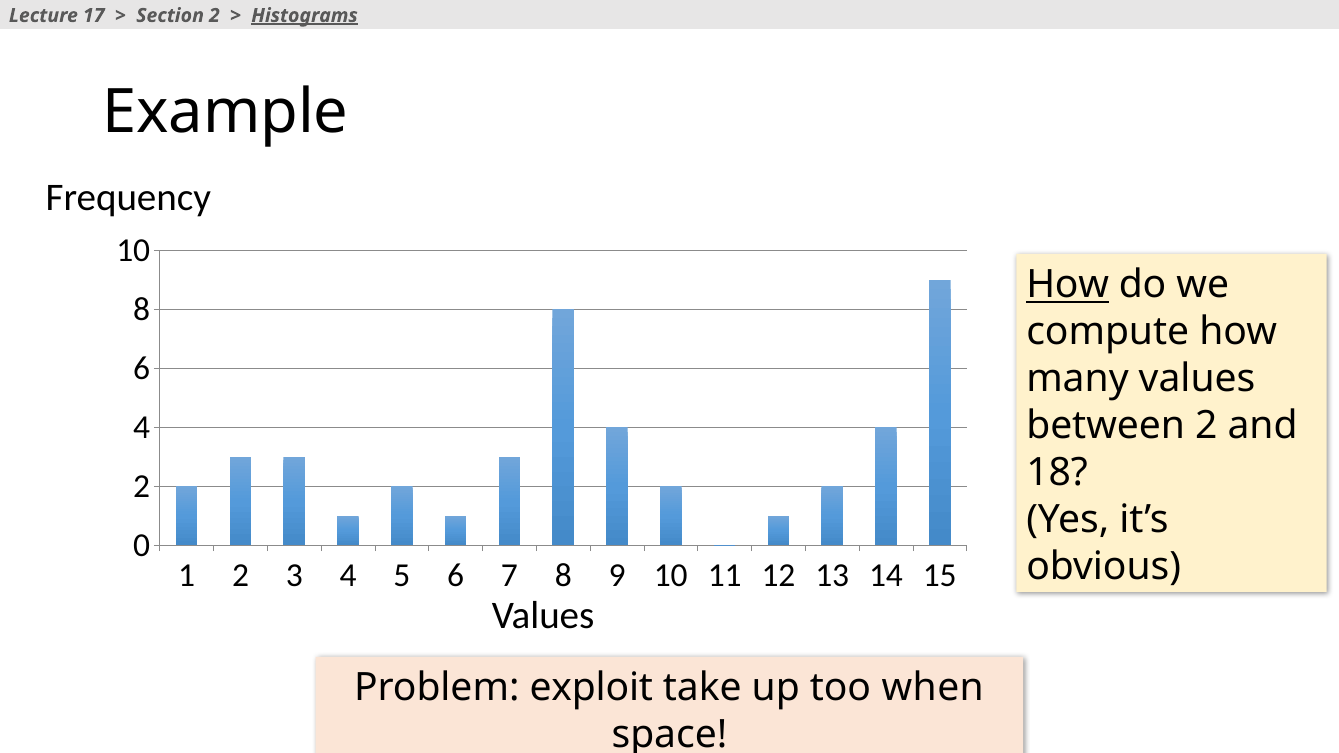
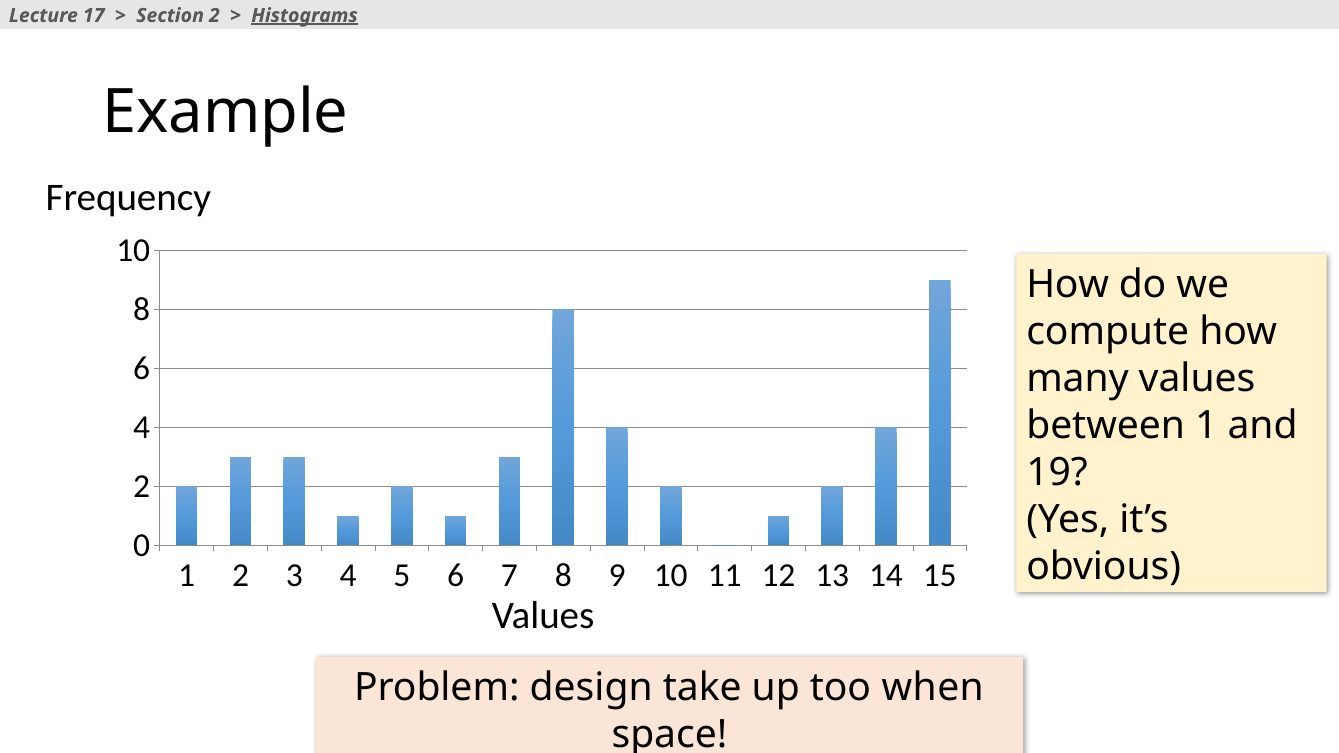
How at (1068, 285) underline: present -> none
between 2: 2 -> 1
18: 18 -> 19
exploit: exploit -> design
